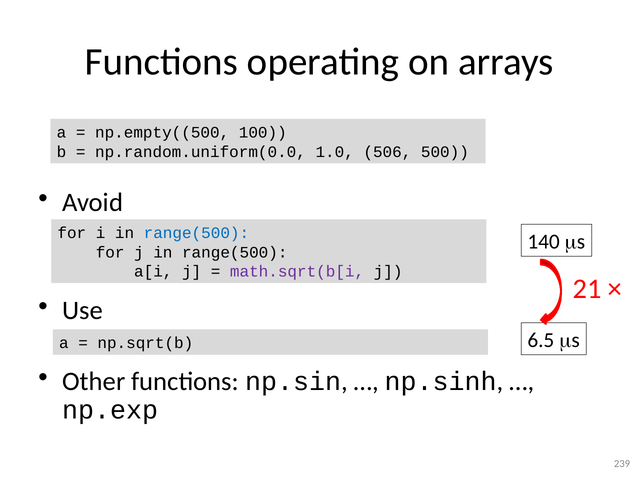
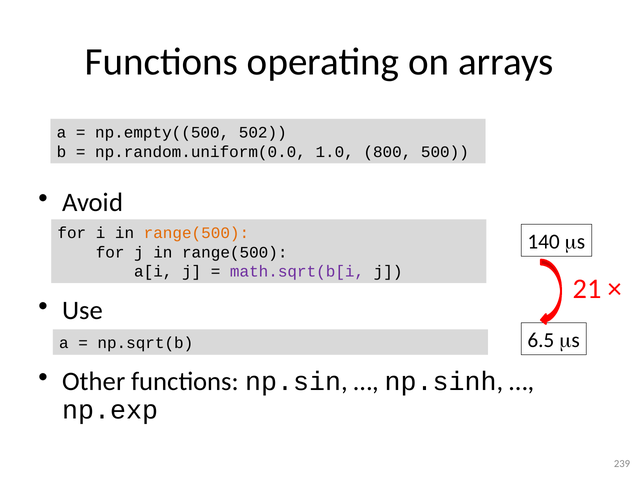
100: 100 -> 502
506: 506 -> 800
range(500 at (196, 233) colour: blue -> orange
